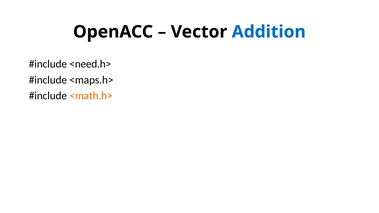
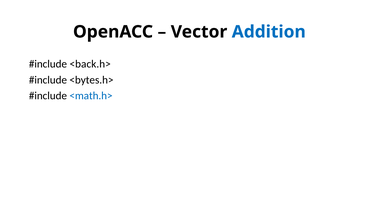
<need.h>: <need.h> -> <back.h>
<maps.h>: <maps.h> -> <bytes.h>
<math.h> colour: orange -> blue
